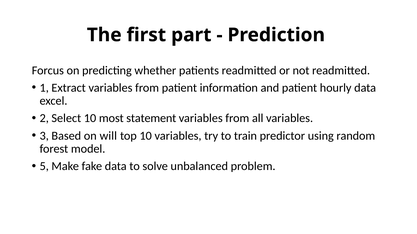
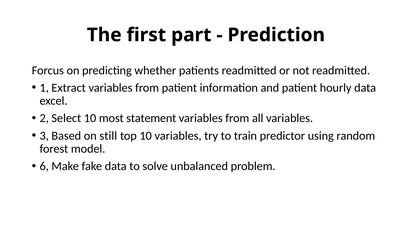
will: will -> still
5: 5 -> 6
